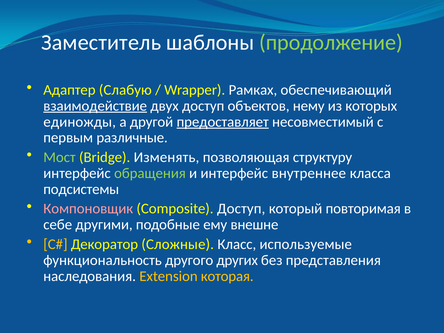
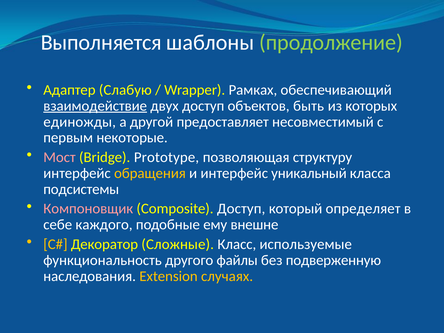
Заместитель: Заместитель -> Выполняется
нему: нему -> быть
предоставляет underline: present -> none
различные: различные -> некоторые
Мост colour: light green -> pink
Изменять: Изменять -> Prototype
обращения colour: light green -> yellow
внутреннее: внутреннее -> уникальный
повторимая: повторимая -> определяет
другими: другими -> каждого
других: других -> файлы
представления: представления -> подверженную
которая: которая -> случаях
